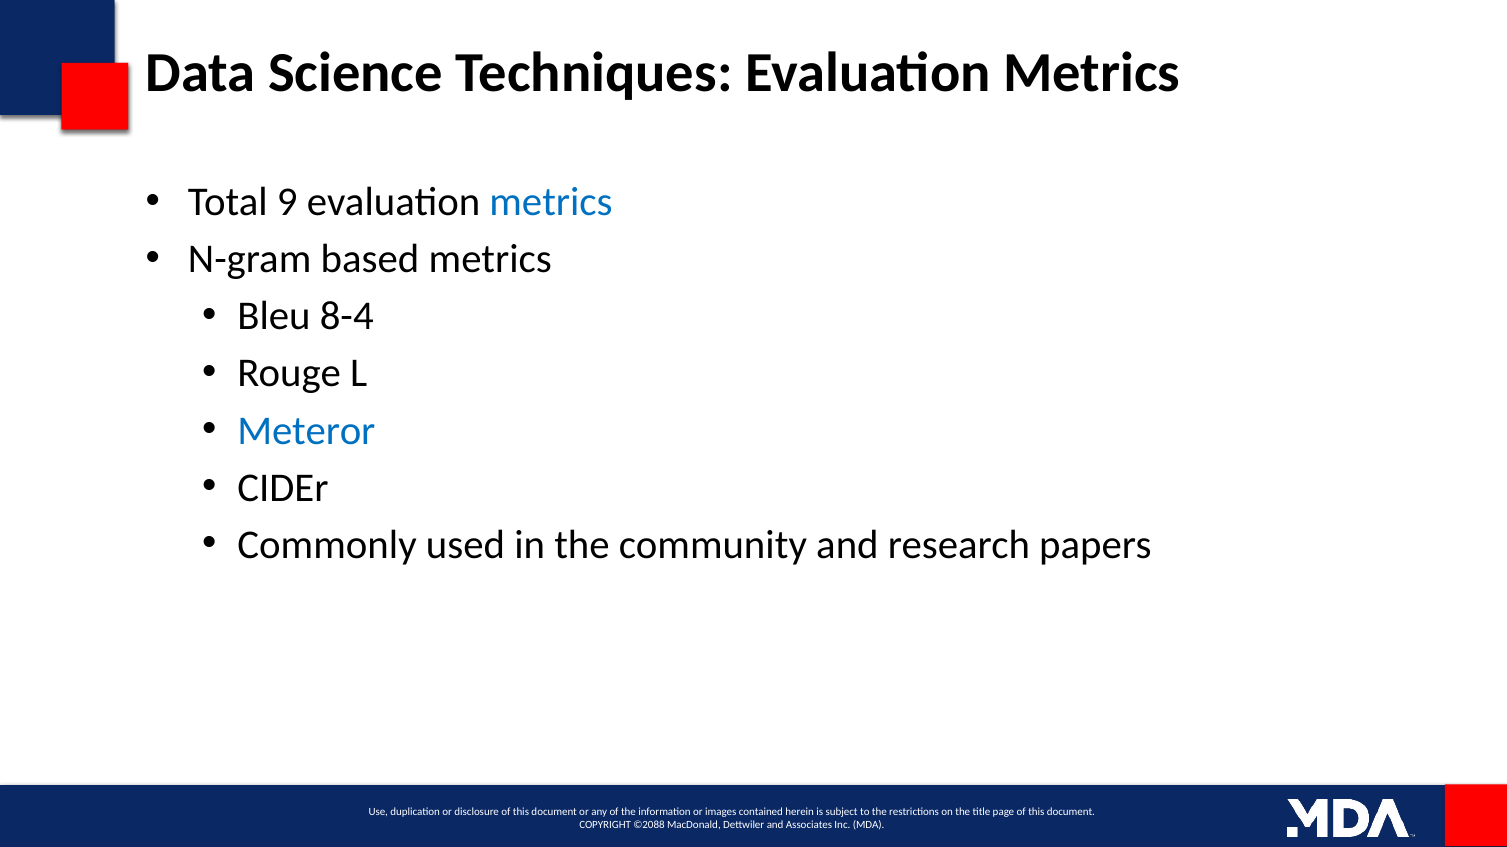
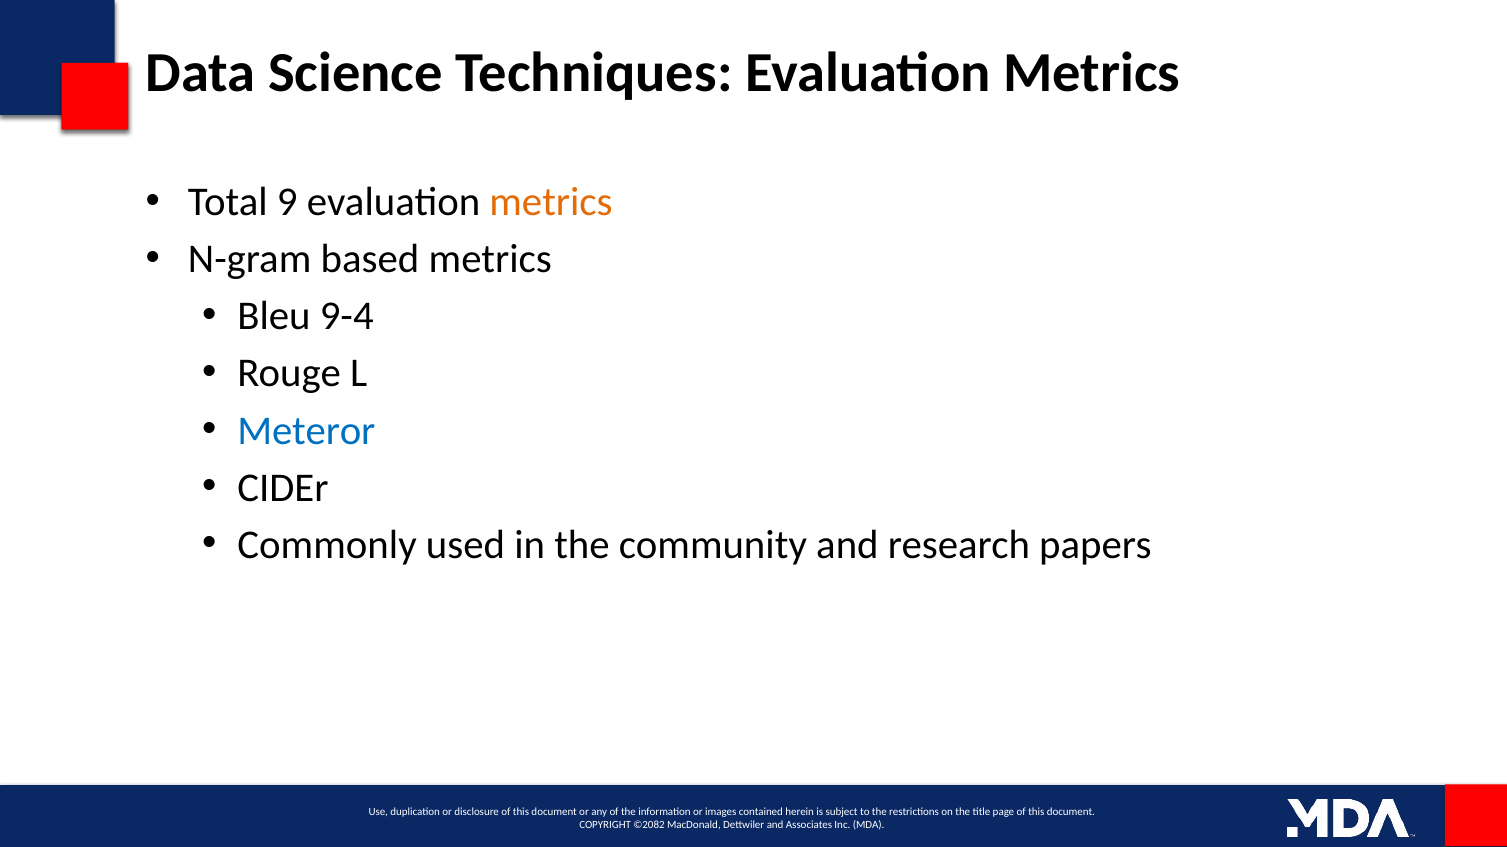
metrics at (551, 203) colour: blue -> orange
8-4: 8-4 -> 9-4
©2088: ©2088 -> ©2082
